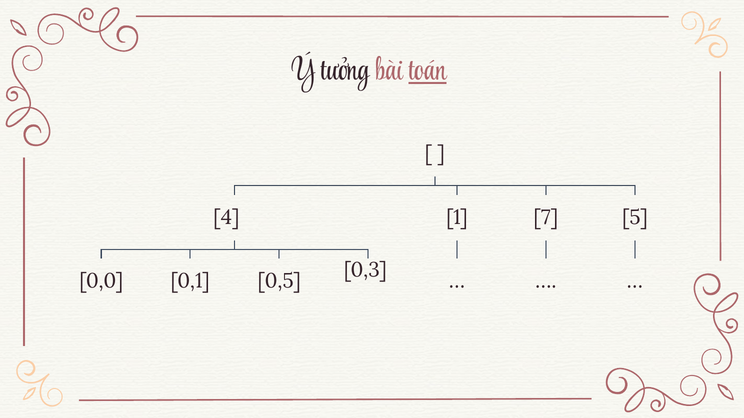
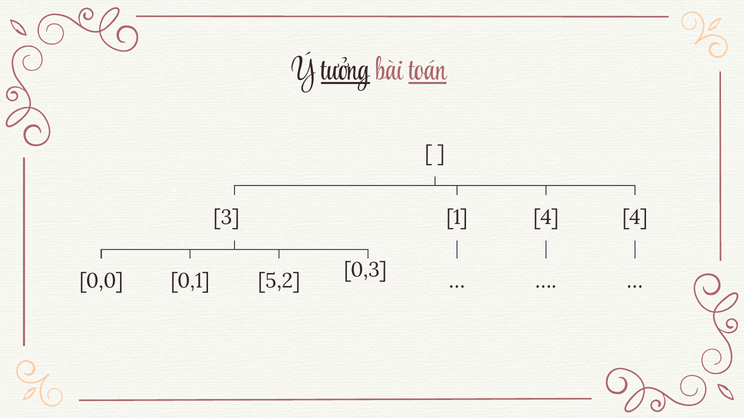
tưởng underline: none -> present
4: 4 -> 3
7 at (546, 218): 7 -> 4
5 at (635, 218): 5 -> 4
0,5: 0,5 -> 5,2
